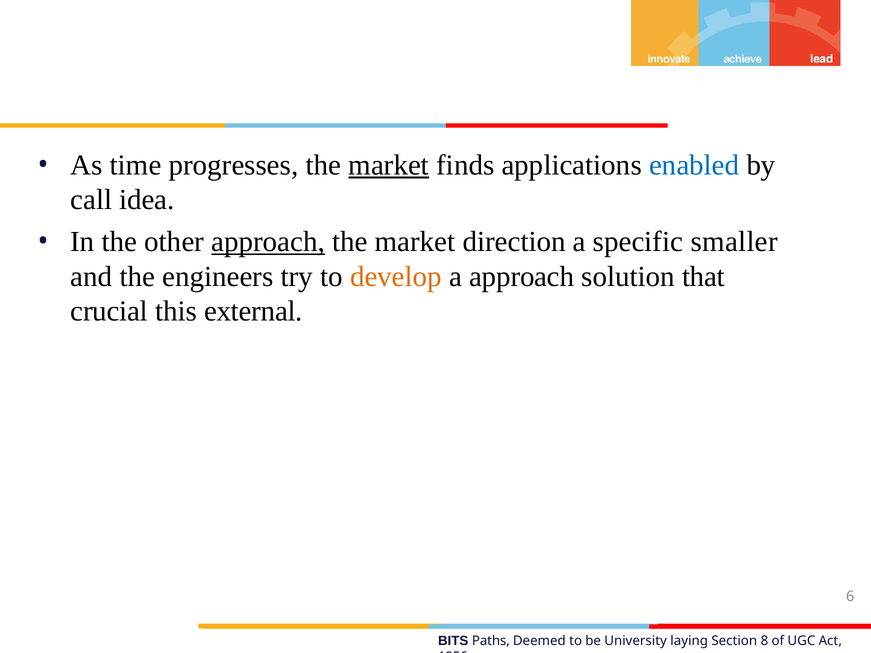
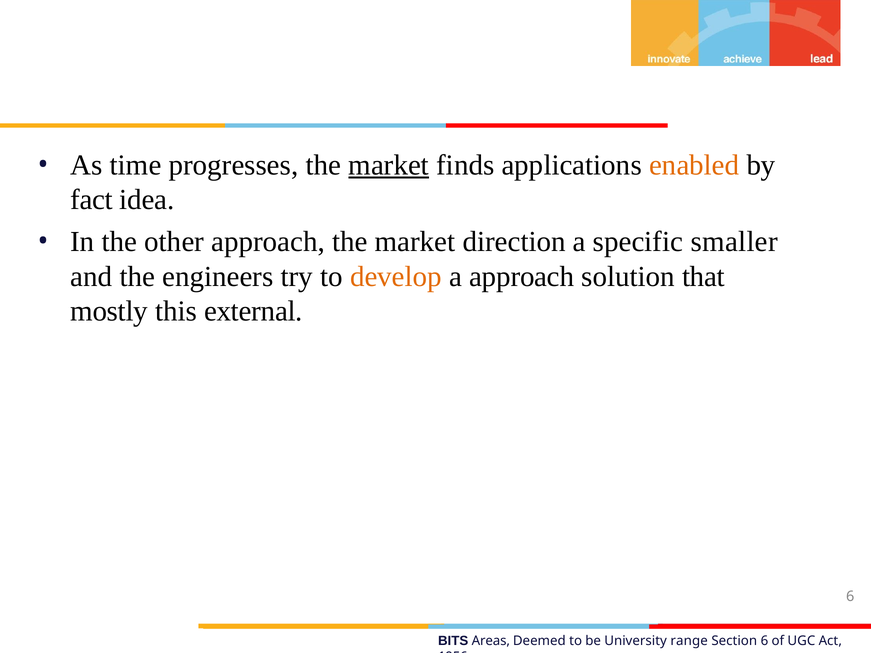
enabled colour: blue -> orange
call: call -> fact
approach at (268, 242) underline: present -> none
crucial: crucial -> mostly
Paths: Paths -> Areas
laying: laying -> range
Section 8: 8 -> 6
